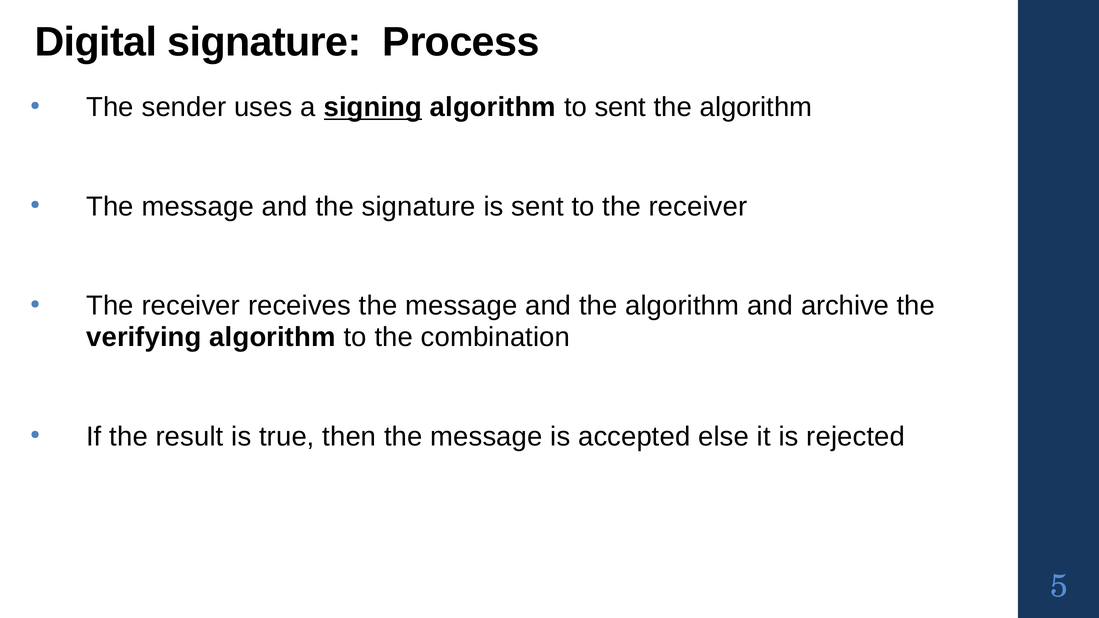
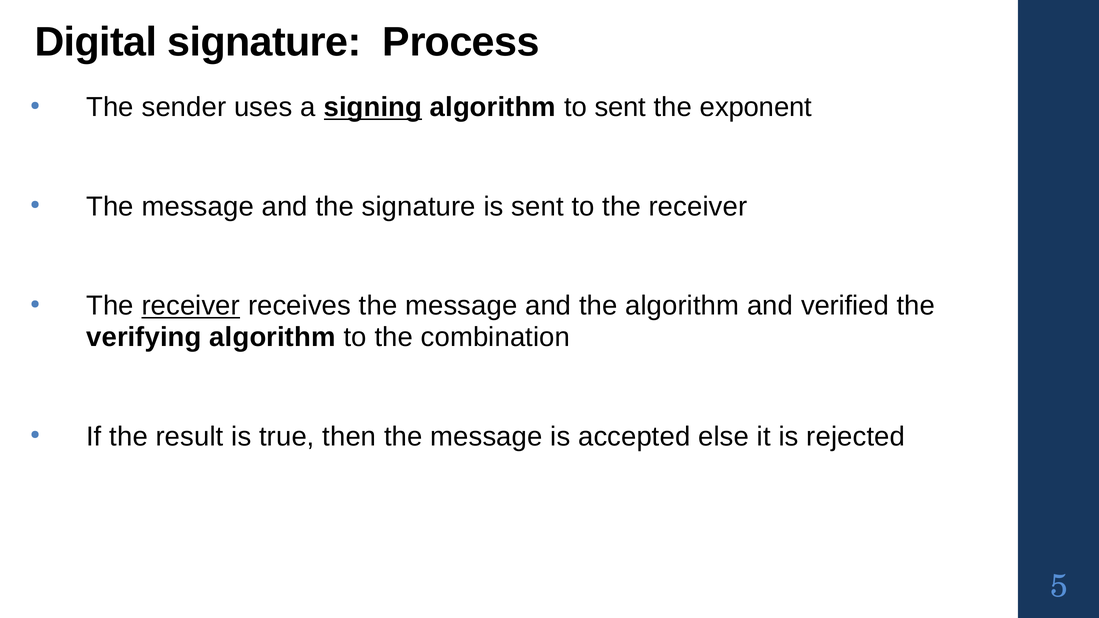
algorithm at (756, 107): algorithm -> exponent
receiver at (191, 306) underline: none -> present
archive: archive -> verified
